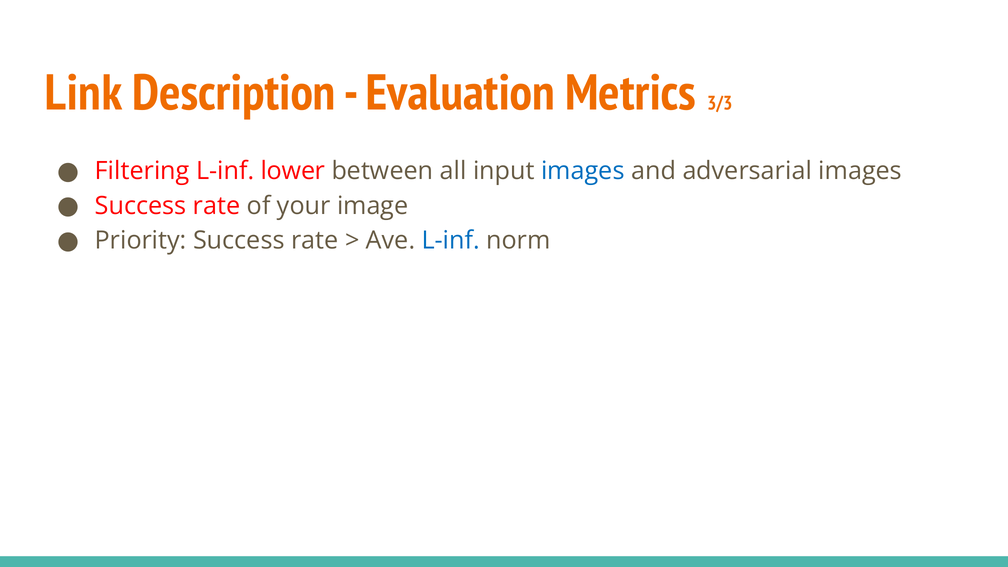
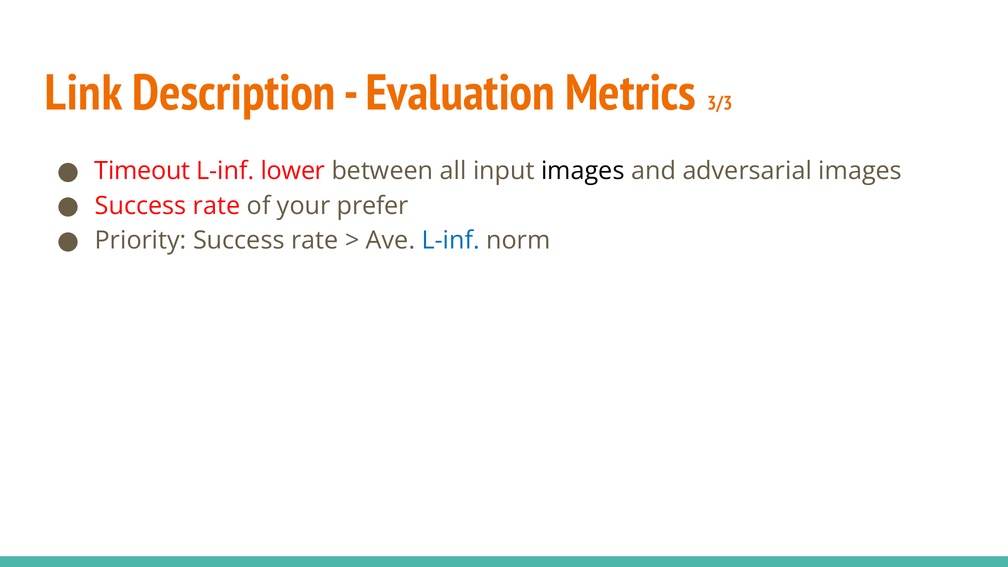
Filtering: Filtering -> Timeout
images at (583, 171) colour: blue -> black
image: image -> prefer
